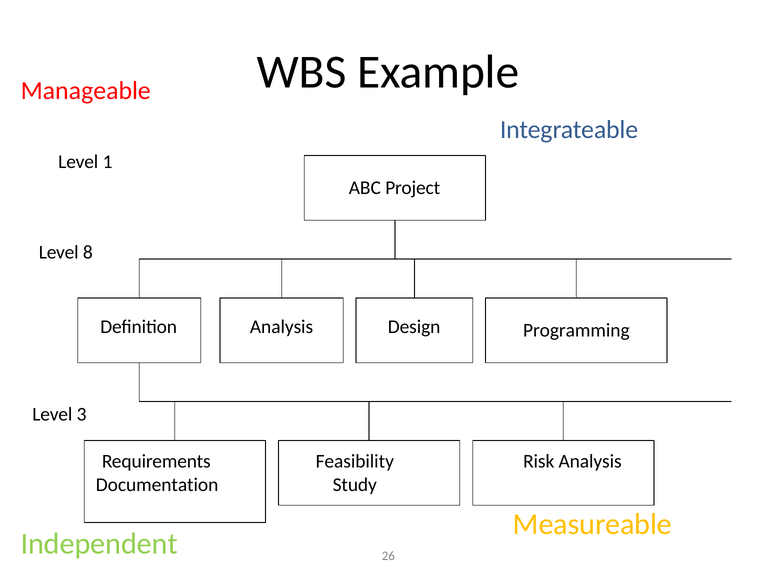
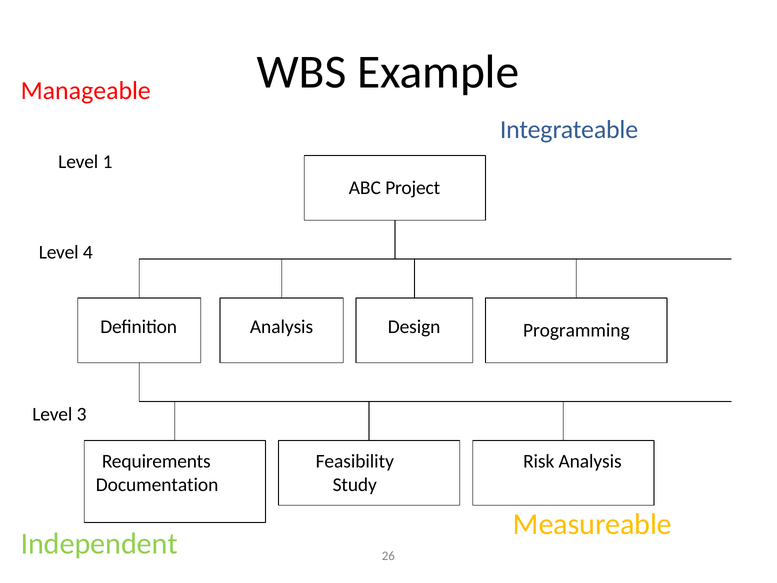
8: 8 -> 4
